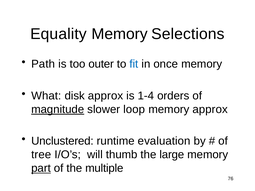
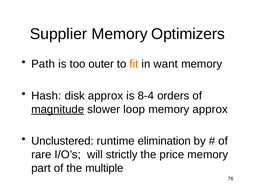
Equality: Equality -> Supplier
Selections: Selections -> Optimizers
fit colour: blue -> orange
once: once -> want
What: What -> Hash
1-4: 1-4 -> 8-4
evaluation: evaluation -> elimination
tree: tree -> rare
thumb: thumb -> strictly
large: large -> price
part underline: present -> none
